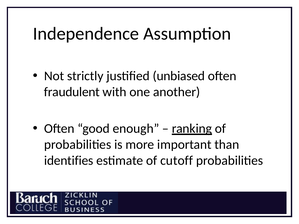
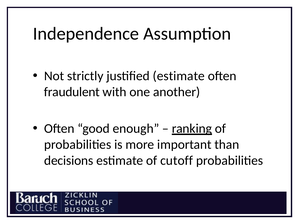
justified unbiased: unbiased -> estimate
identifies: identifies -> decisions
